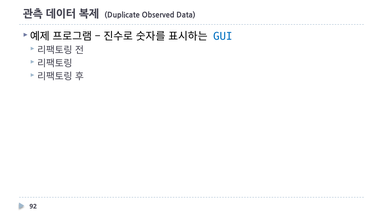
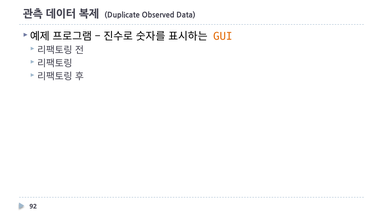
GUI colour: blue -> orange
